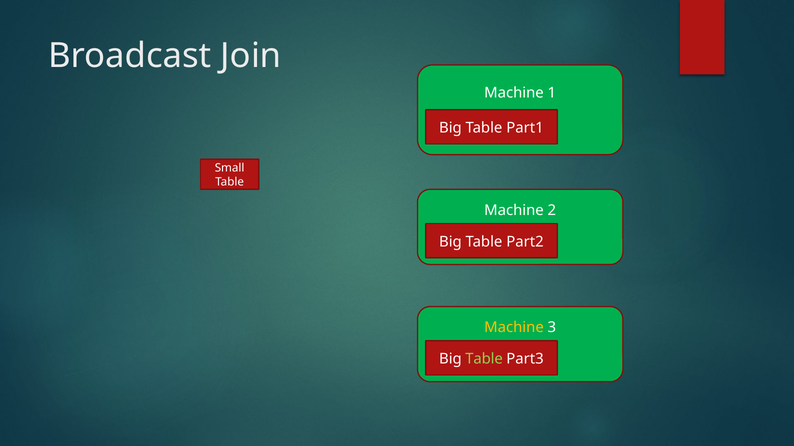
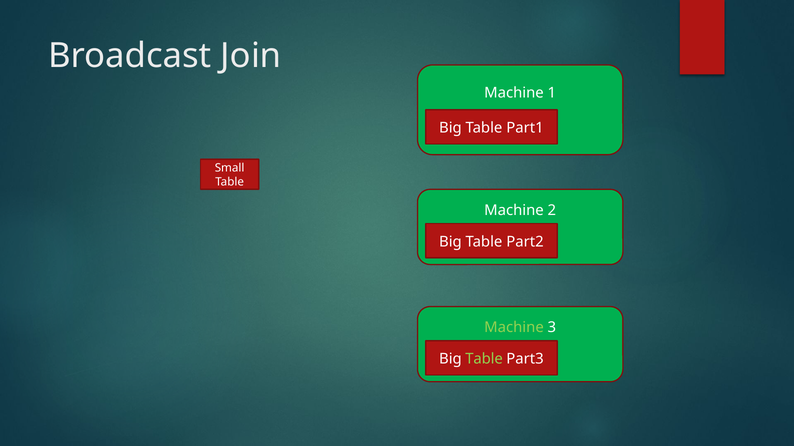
Machine at (514, 328) colour: yellow -> light green
